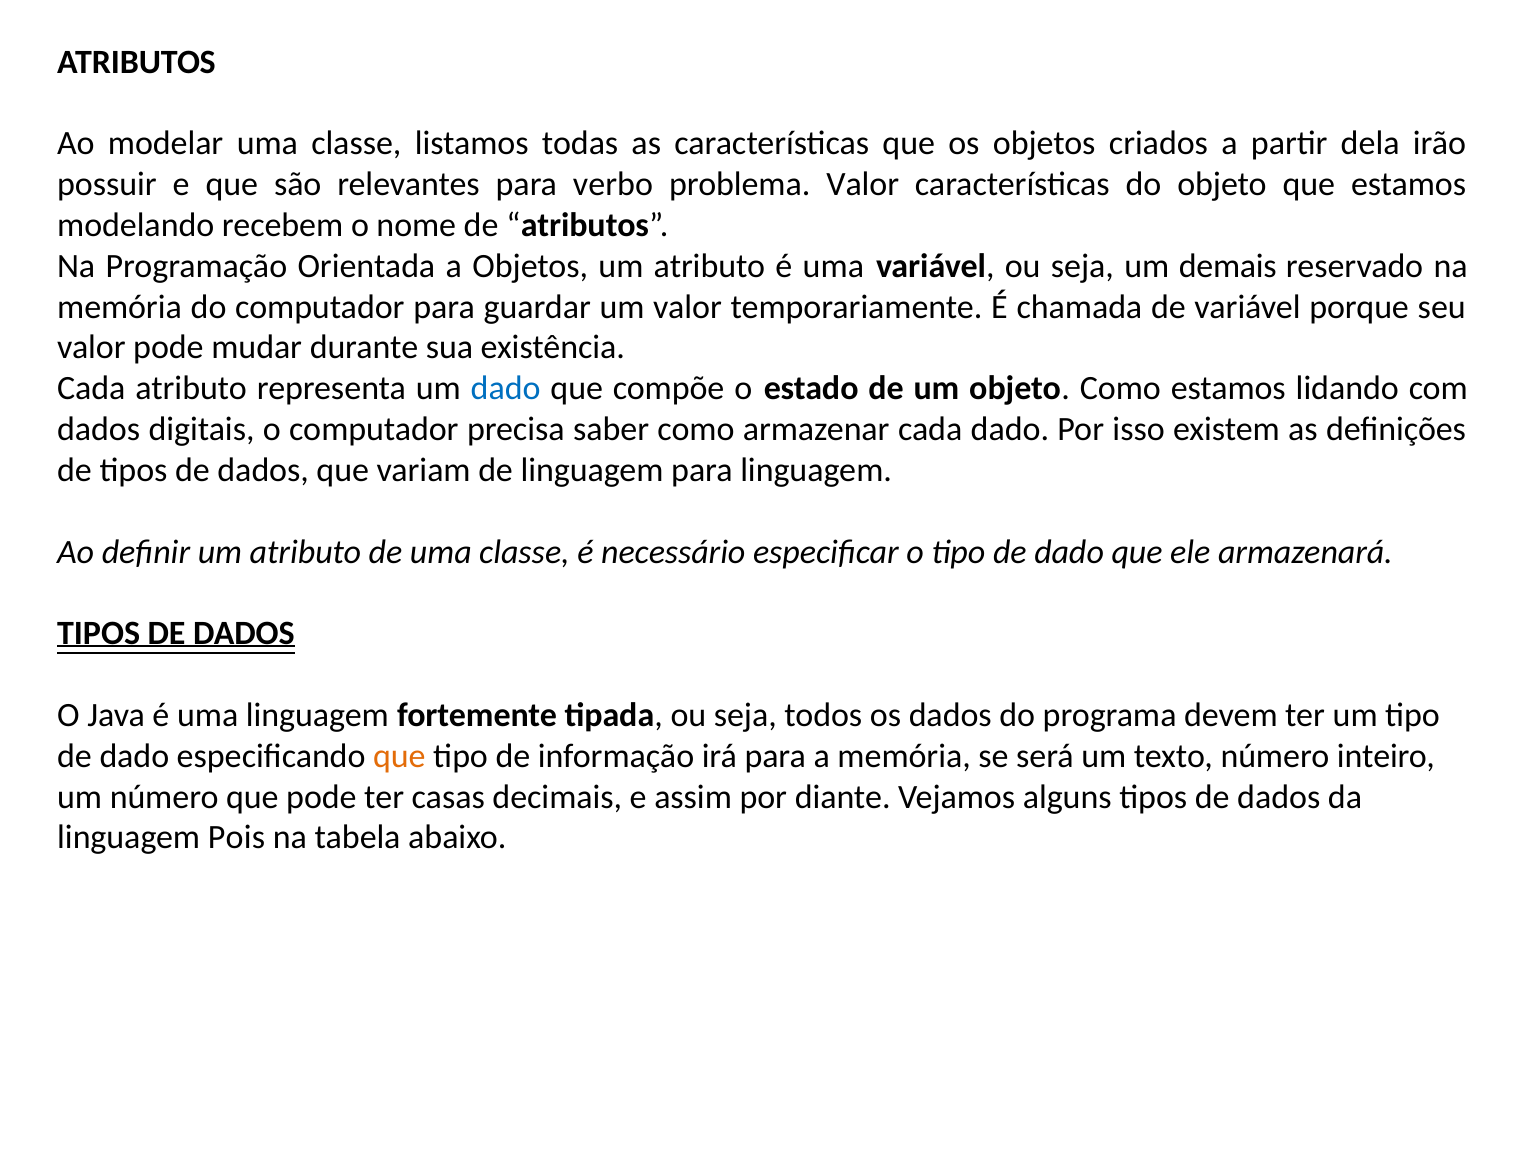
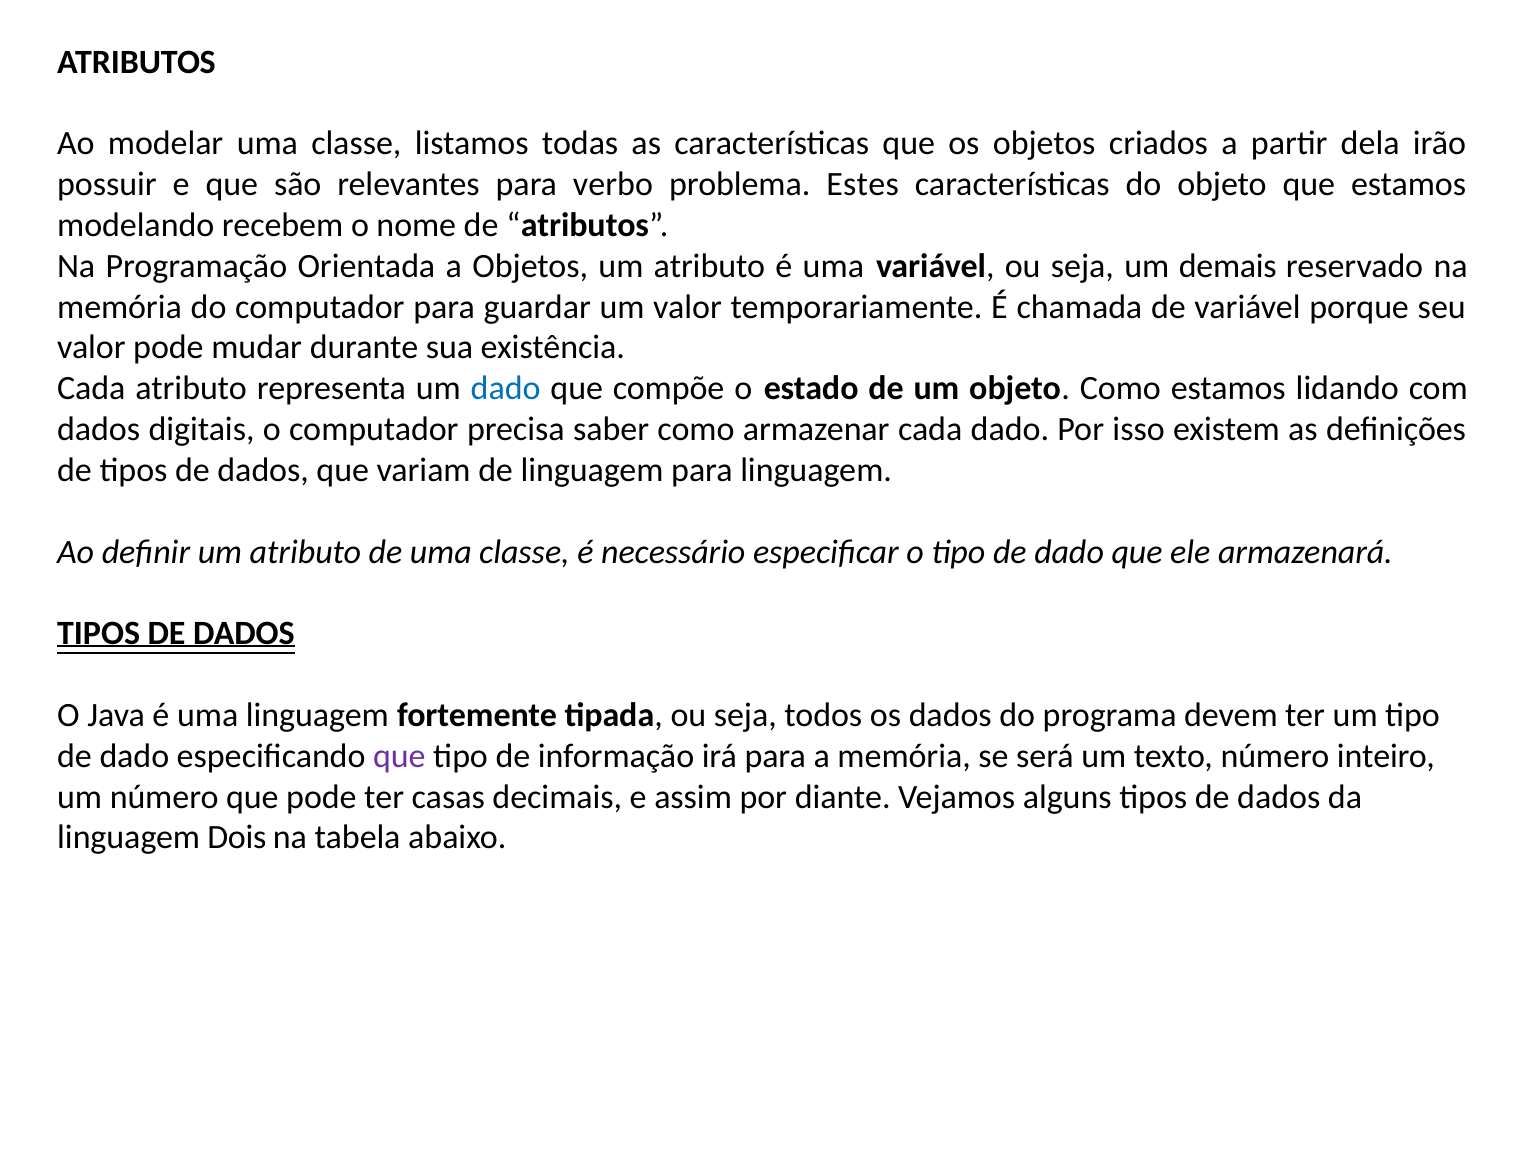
problema Valor: Valor -> Estes
que at (399, 756) colour: orange -> purple
Pois: Pois -> Dois
